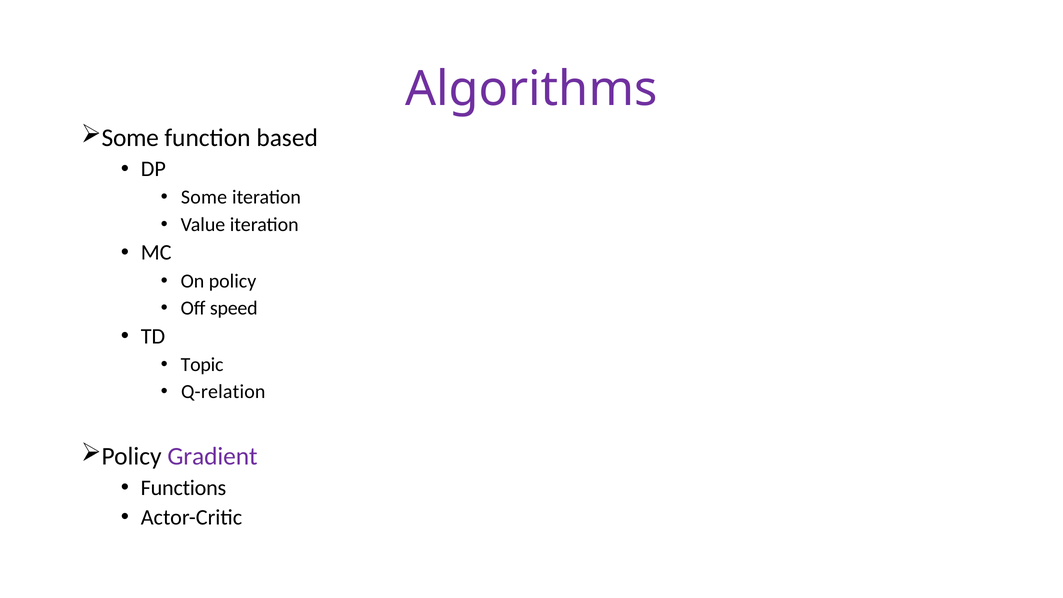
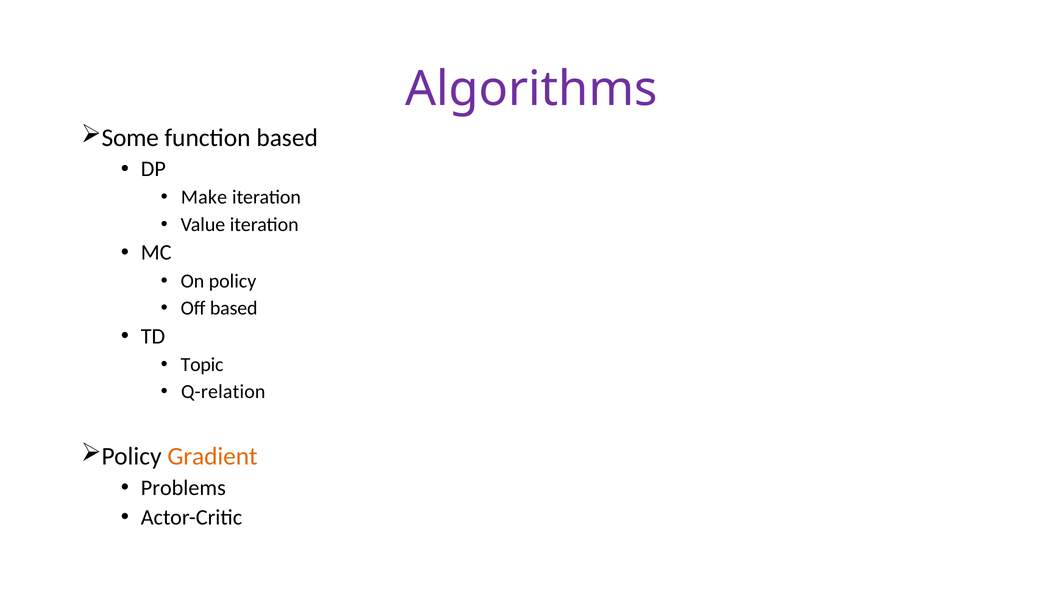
Some at (204, 197): Some -> Make
Off speed: speed -> based
Gradient colour: purple -> orange
Functions: Functions -> Problems
